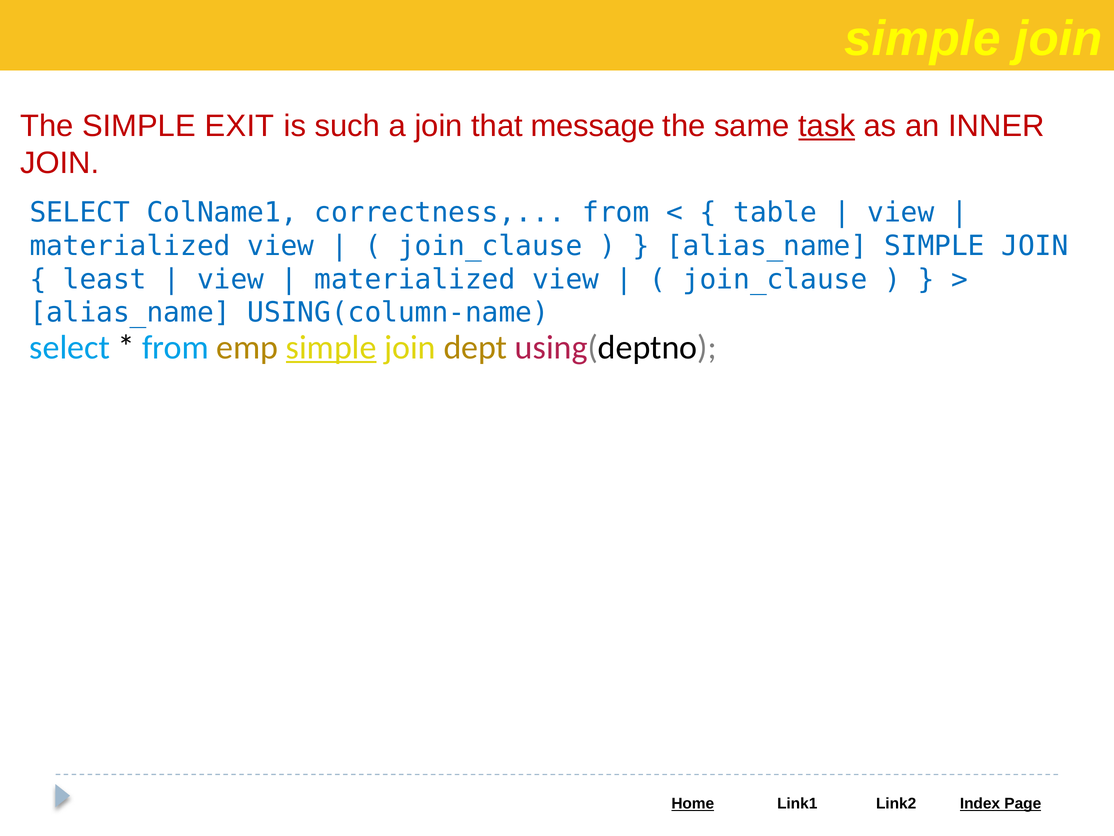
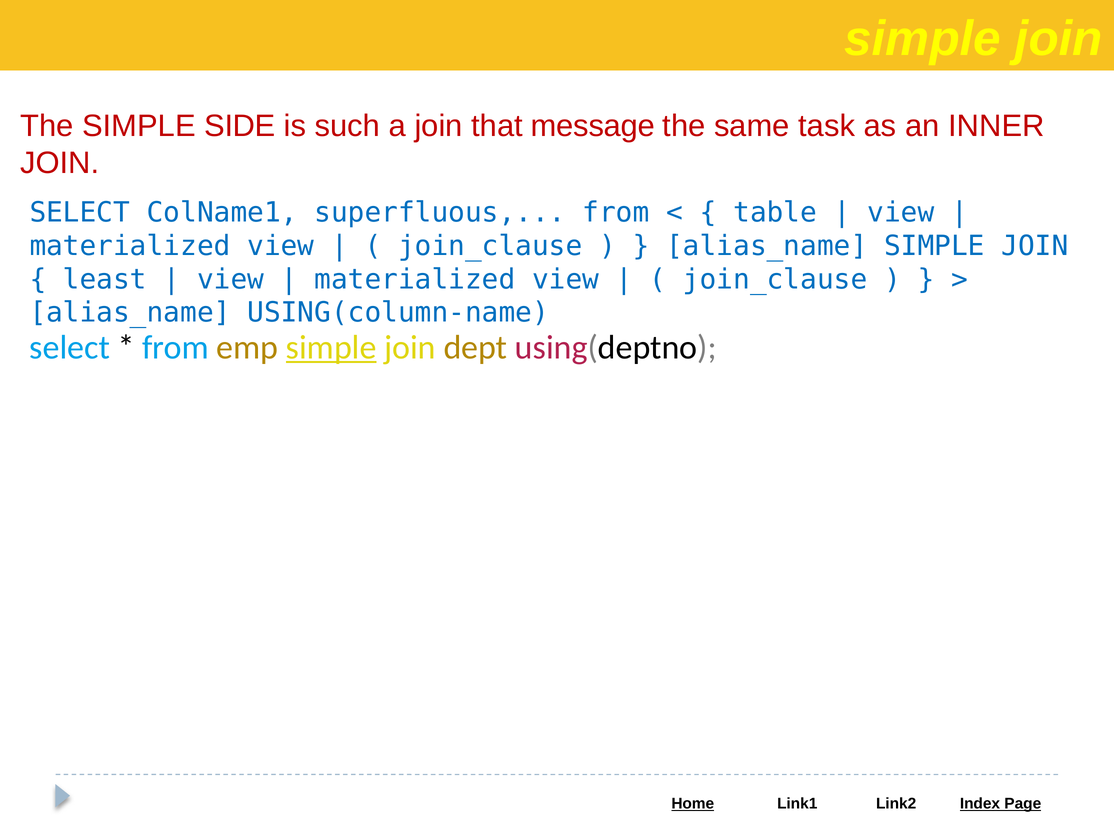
EXIT: EXIT -> SIDE
task underline: present -> none
correctness: correctness -> superfluous
